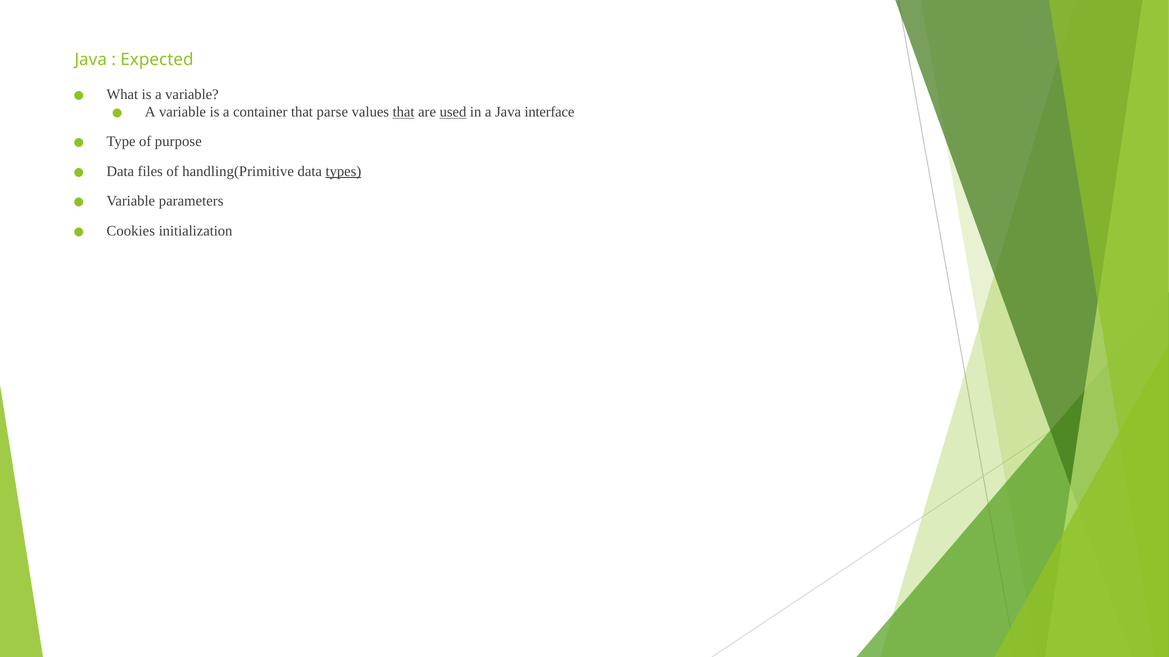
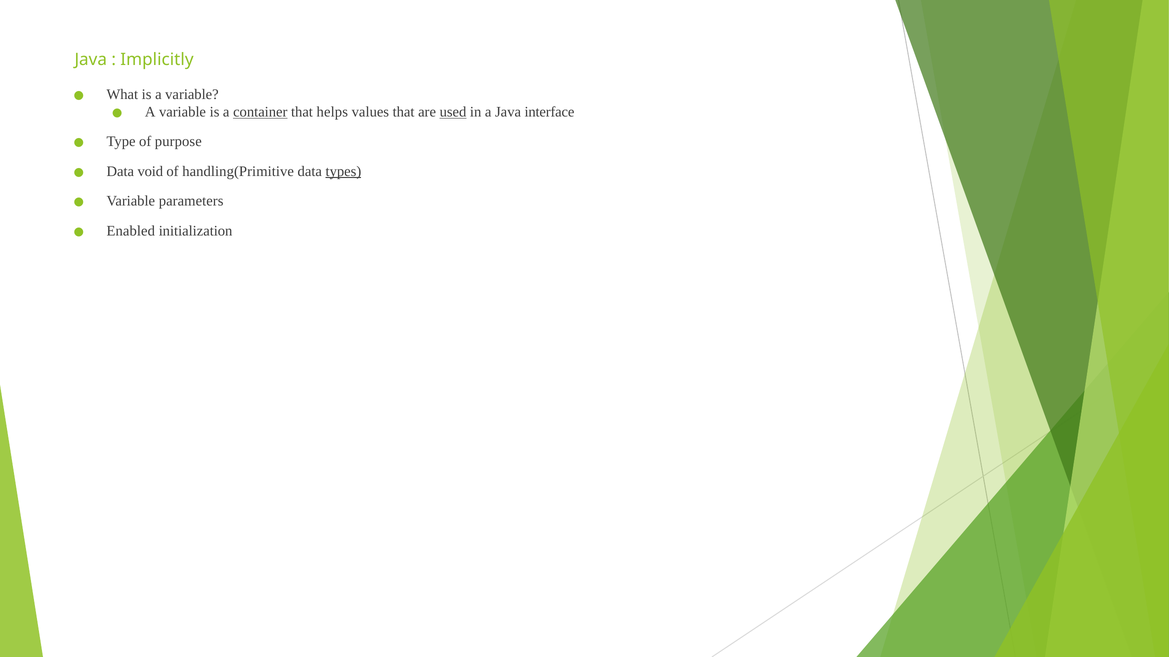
Expected: Expected -> Implicitly
container underline: none -> present
parse: parse -> helps
that at (404, 112) underline: present -> none
files: files -> void
Cookies: Cookies -> Enabled
